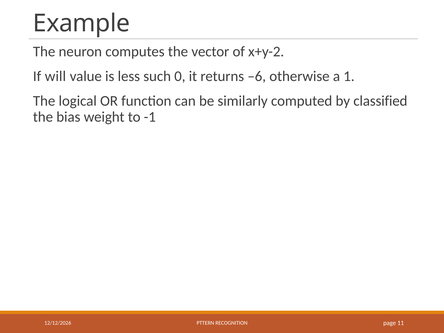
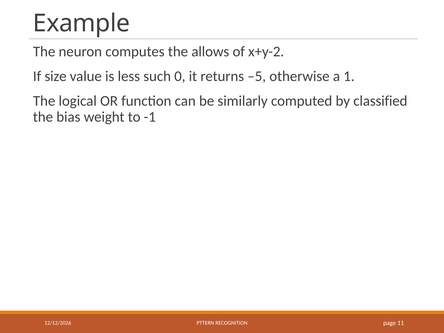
vector: vector -> allows
will: will -> size
–6: –6 -> –5
